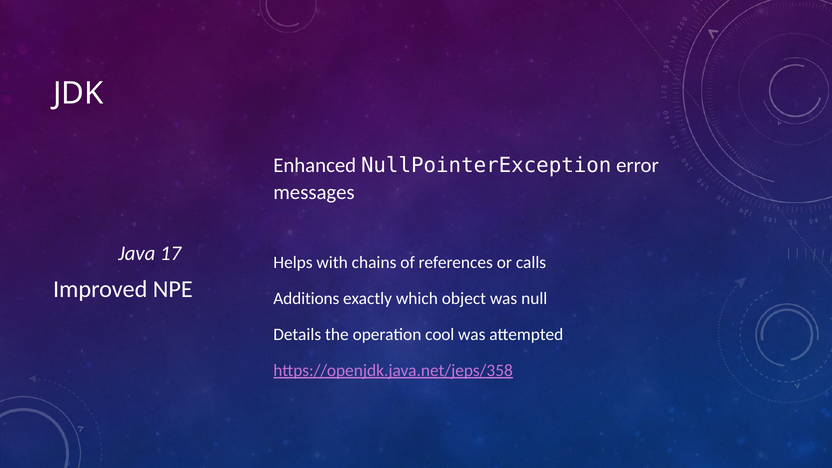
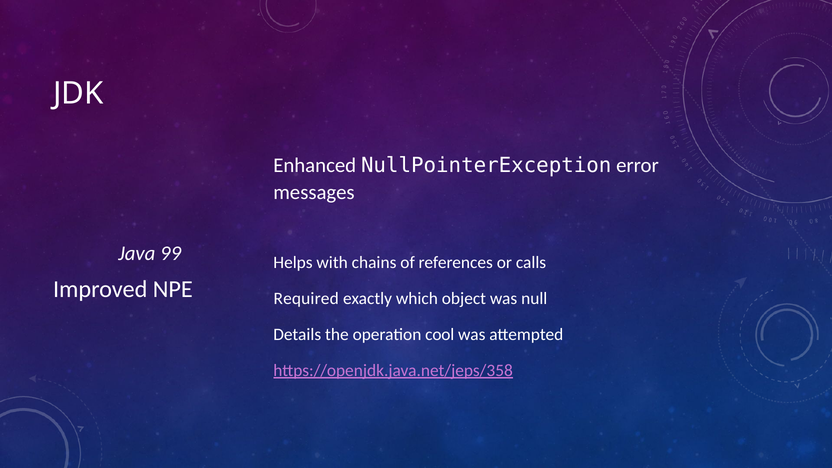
17: 17 -> 99
Additions: Additions -> Required
